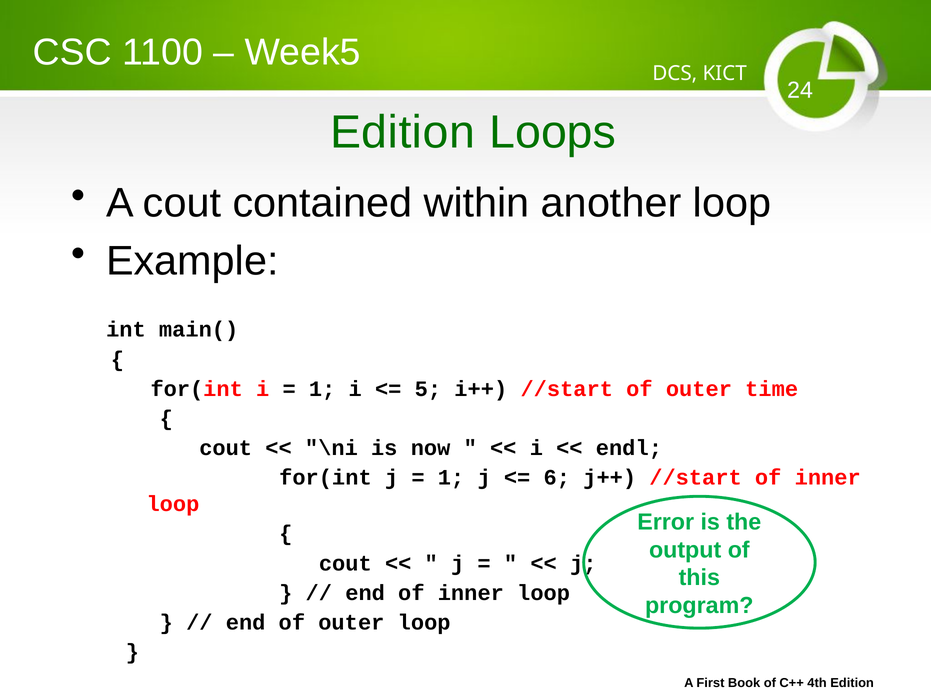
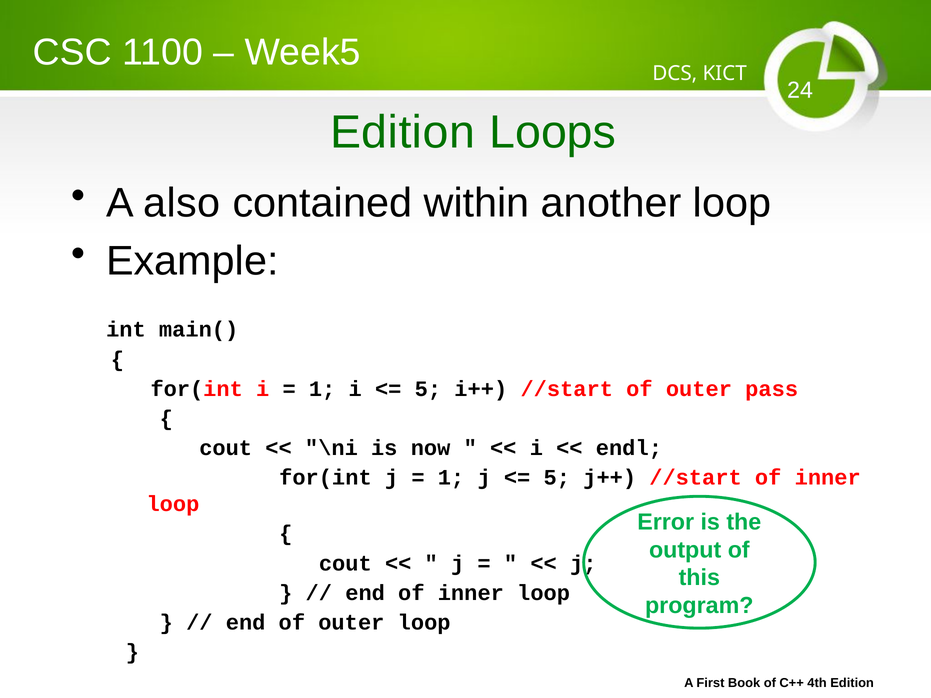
A cout: cout -> also
time: time -> pass
6 at (557, 478): 6 -> 5
